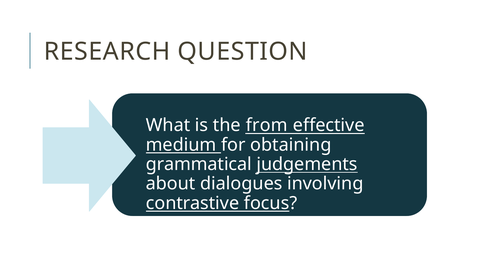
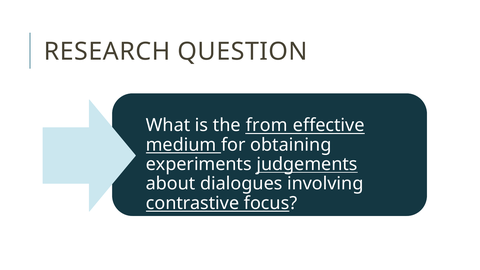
grammatical: grammatical -> experiments
